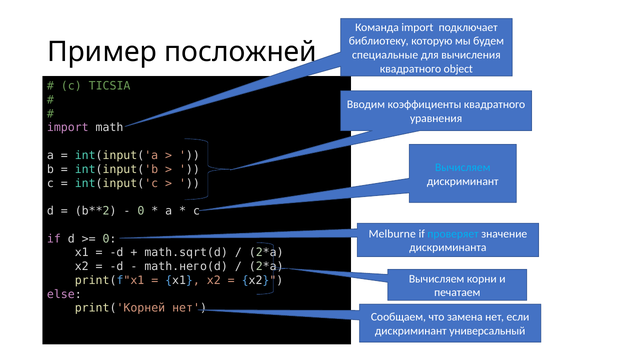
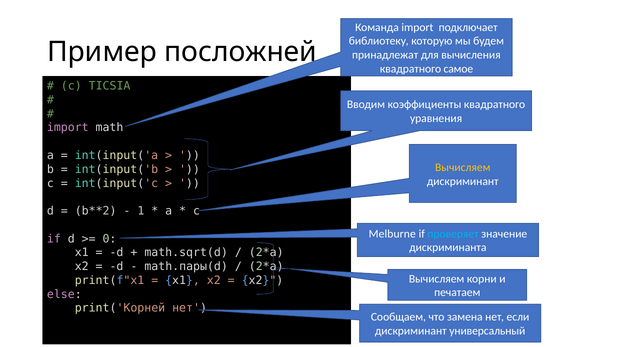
специальные: специальные -> принадлежат
object: object -> самое
Вычисляем at (463, 167) colour: light blue -> yellow
0 at (141, 211): 0 -> 1
math.него(d: math.него(d -> math.пары(d
